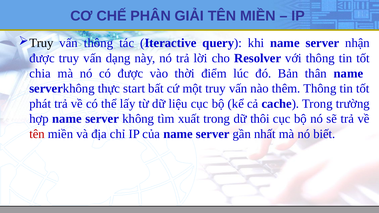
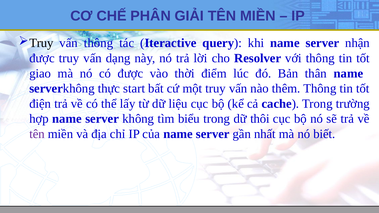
chia: chia -> giao
phát: phát -> điện
xuất: xuất -> biểu
tên at (37, 134) colour: red -> purple
